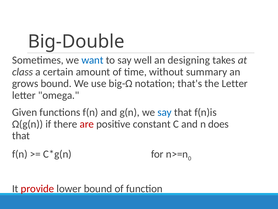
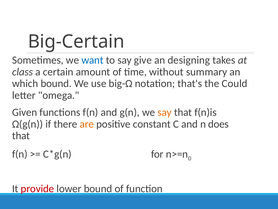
Big-Double: Big-Double -> Big-Certain
well: well -> give
grows: grows -> which
the Letter: Letter -> Could
say at (165, 112) colour: blue -> orange
are colour: red -> orange
